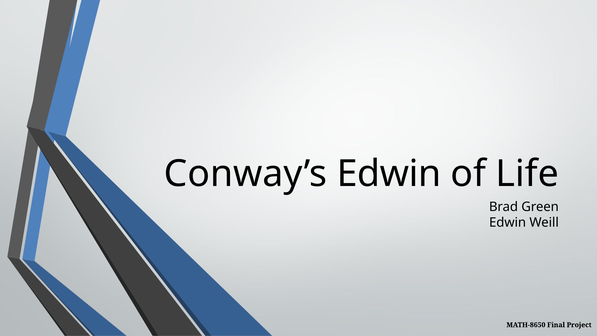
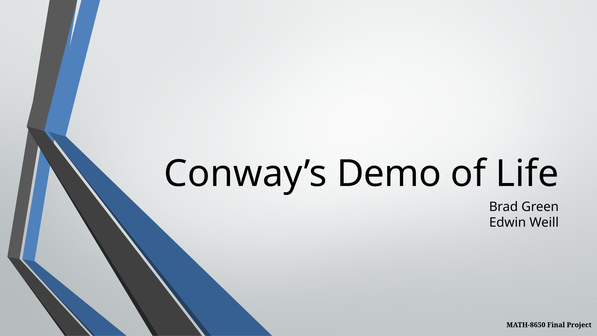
Conway’s Edwin: Edwin -> Demo
